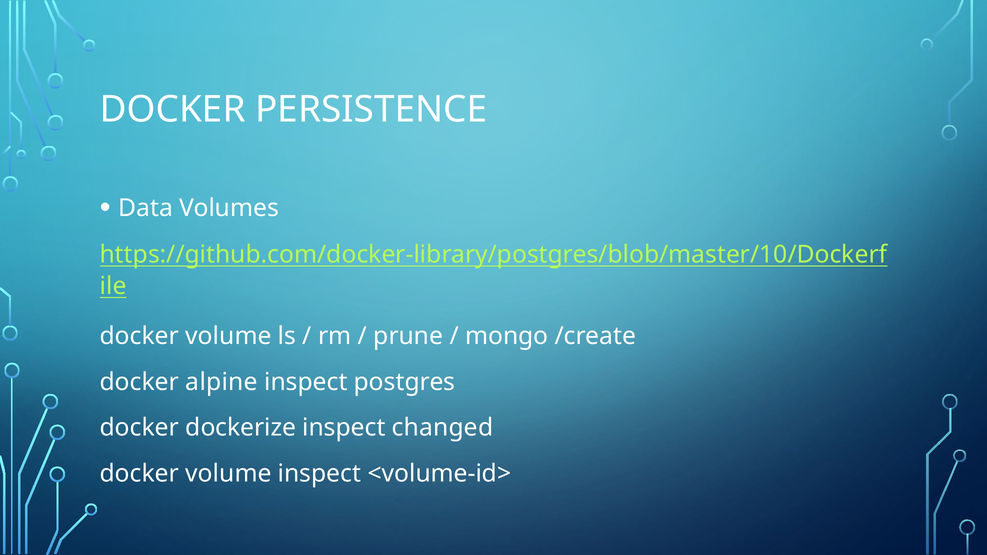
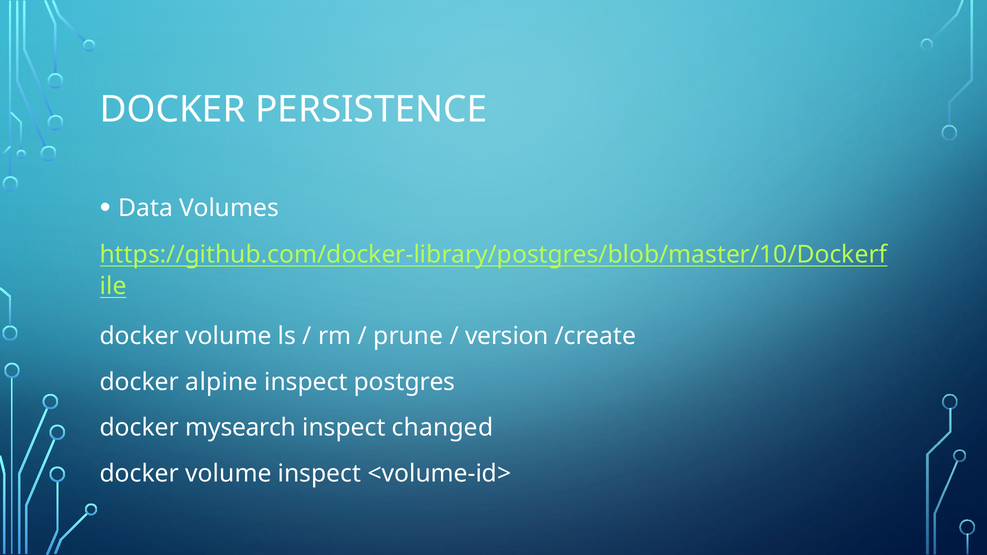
mongo: mongo -> version
dockerize: dockerize -> mysearch
